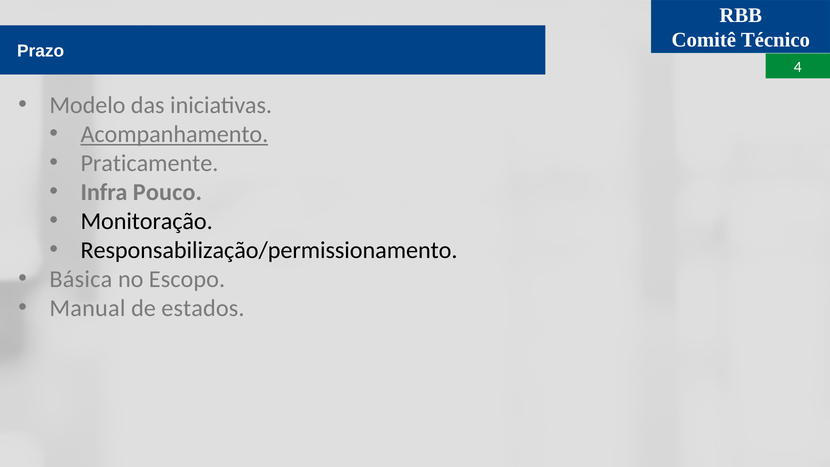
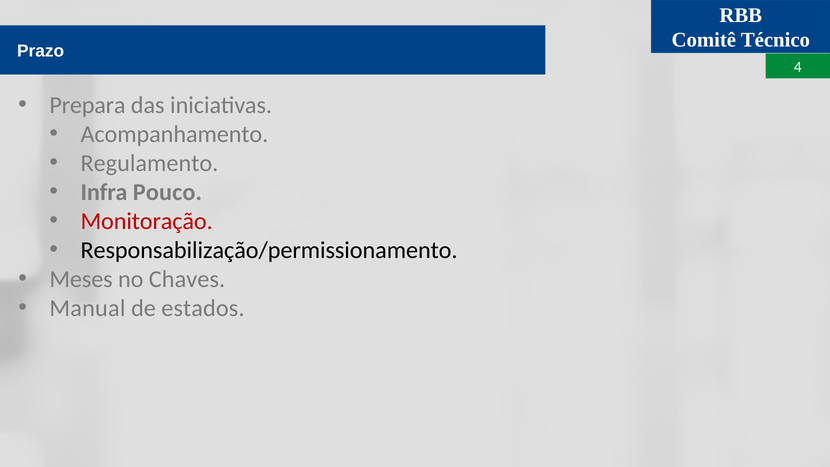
Modelo: Modelo -> Prepara
Acompanhamento underline: present -> none
Praticamente: Praticamente -> Regulamento
Monitoração colour: black -> red
Básica: Básica -> Meses
Escopo: Escopo -> Chaves
